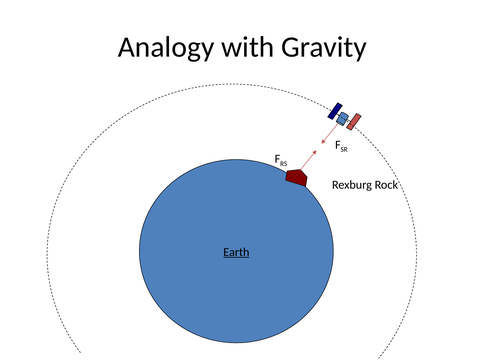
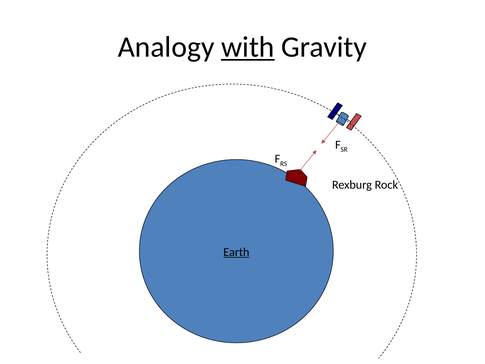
with underline: none -> present
